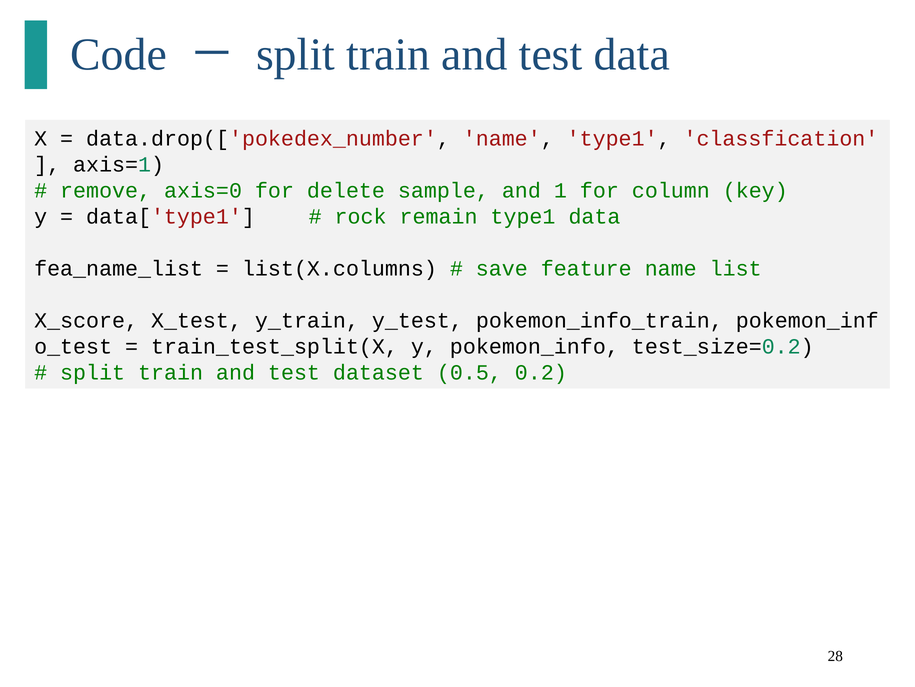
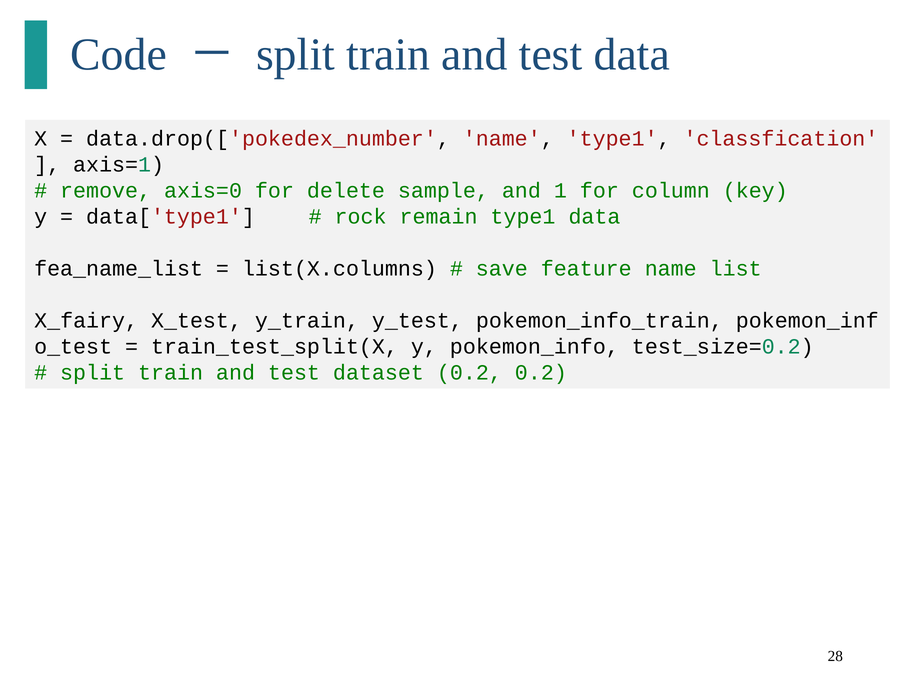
X_score: X_score -> X_fairy
dataset 0.5: 0.5 -> 0.2
